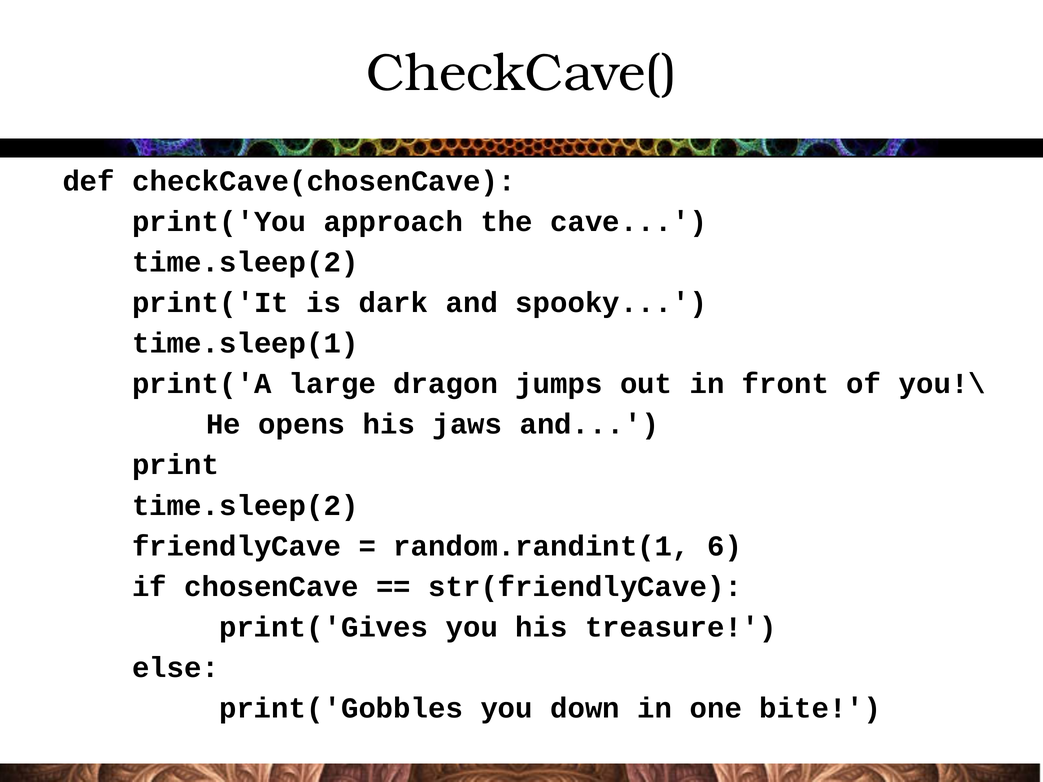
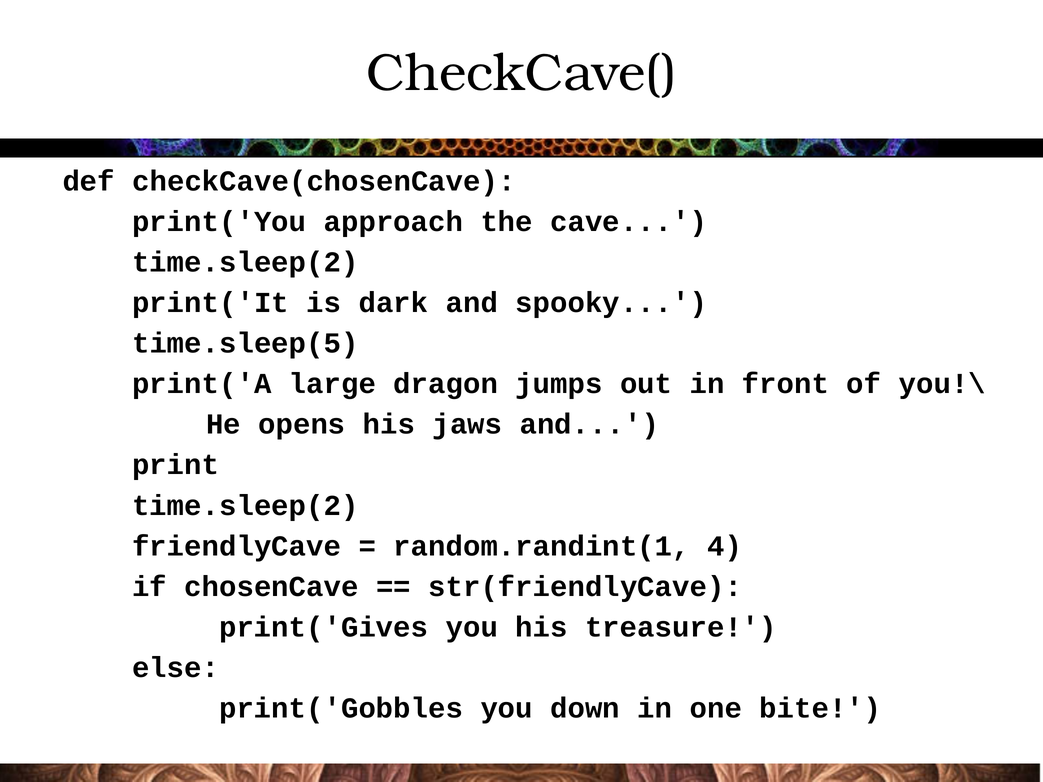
time.sleep(1: time.sleep(1 -> time.sleep(5
6: 6 -> 4
